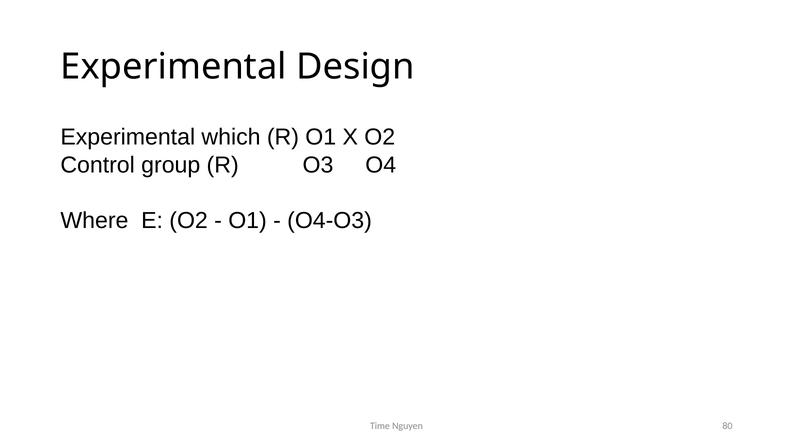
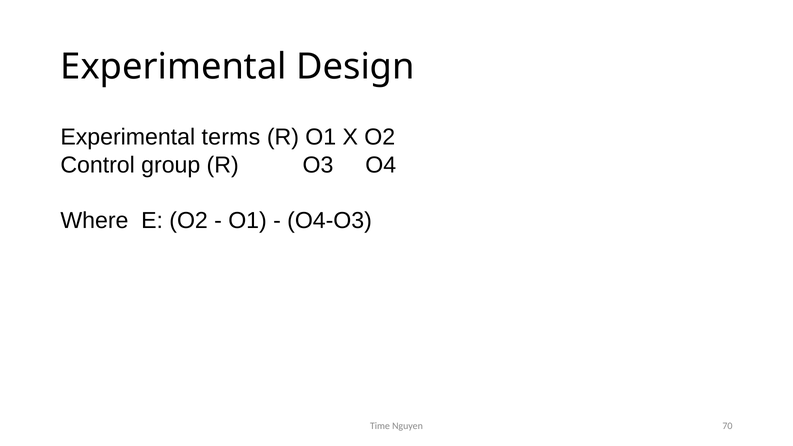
which: which -> terms
80: 80 -> 70
